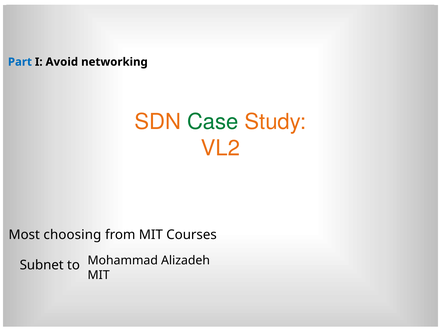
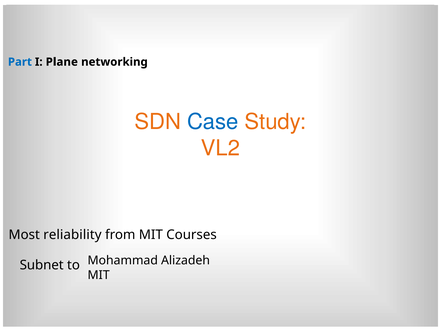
Avoid: Avoid -> Plane
Case colour: green -> blue
choosing: choosing -> reliability
